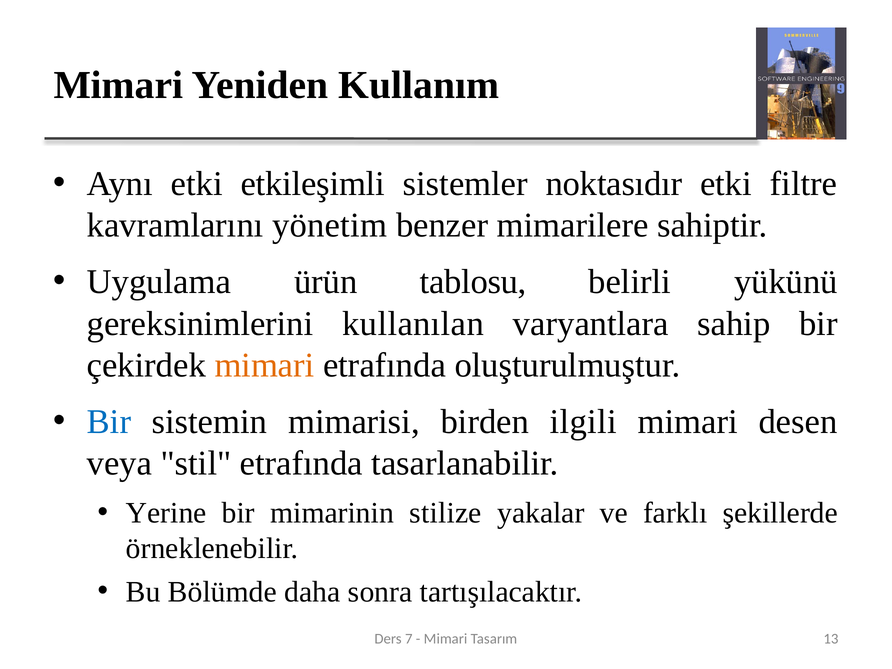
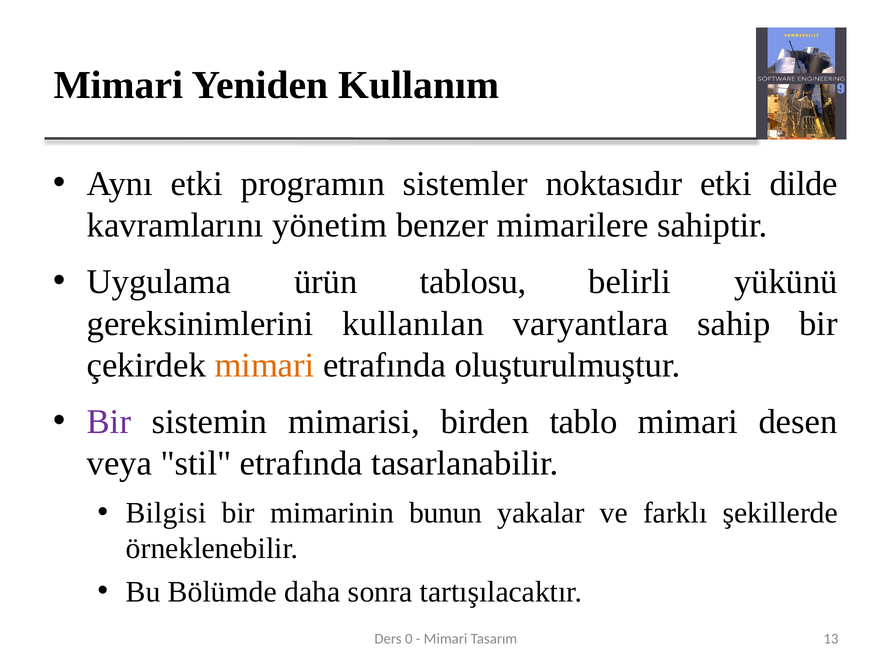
etkileşimli: etkileşimli -> programın
filtre: filtre -> dilde
Bir at (109, 422) colour: blue -> purple
ilgili: ilgili -> tablo
Yerine: Yerine -> Bilgisi
stilize: stilize -> bunun
7: 7 -> 0
